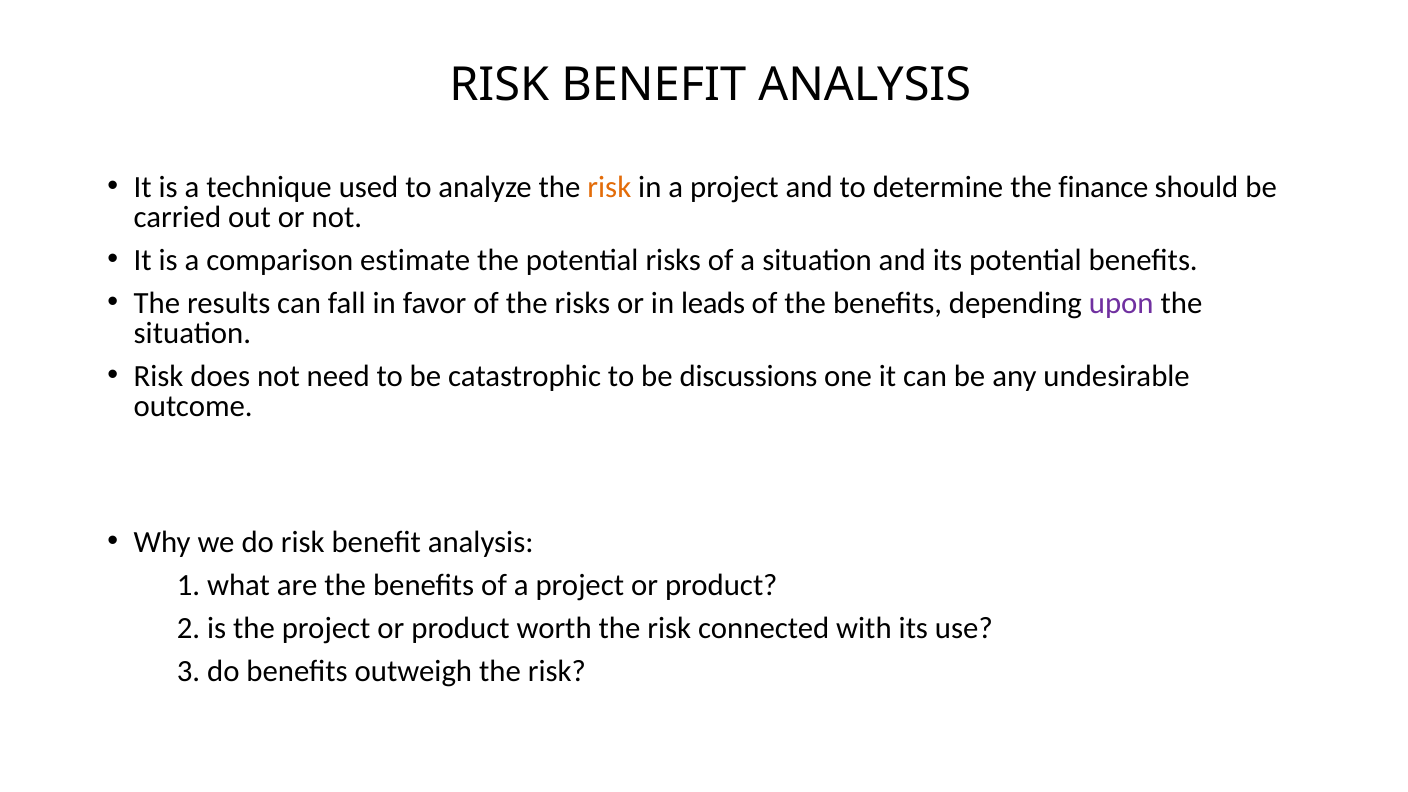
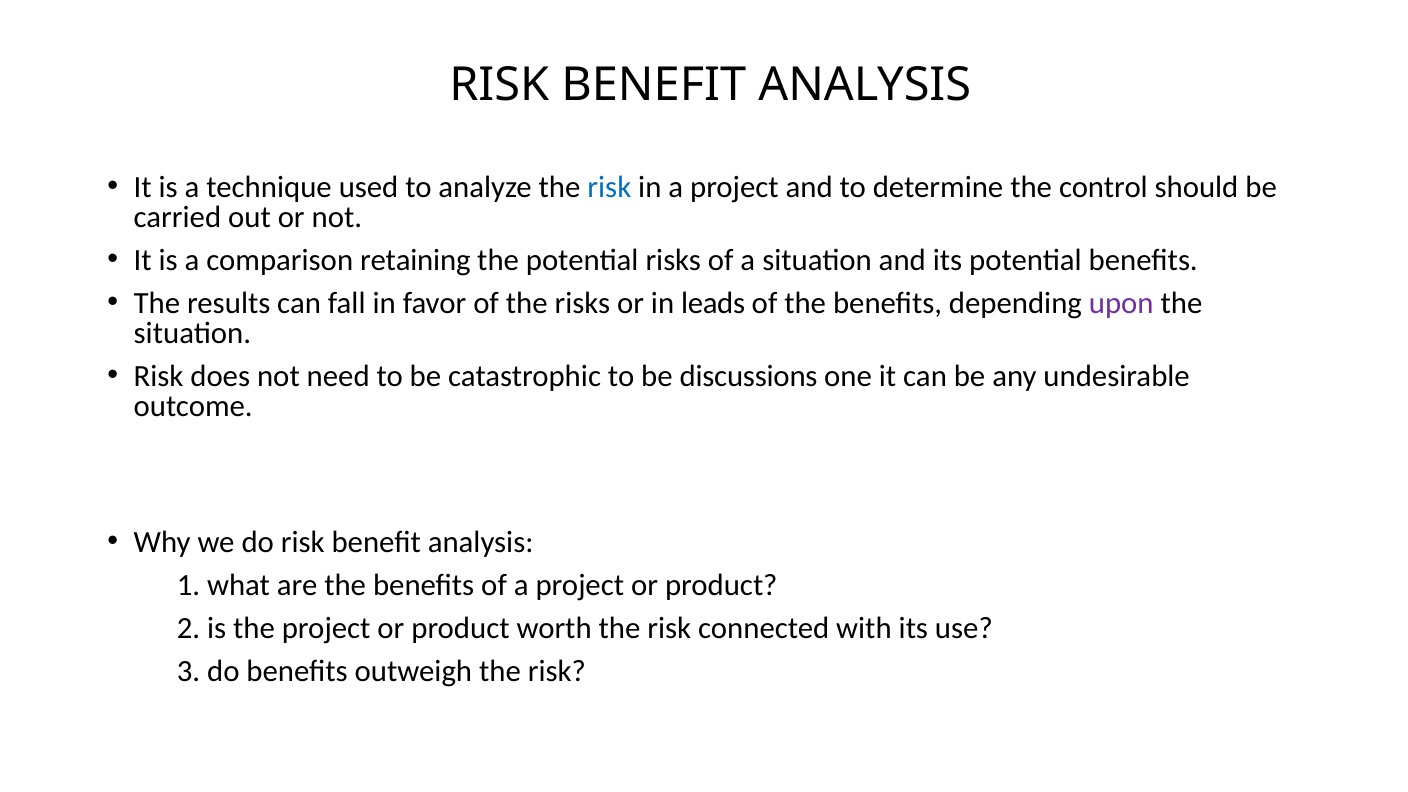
risk at (609, 187) colour: orange -> blue
finance: finance -> control
estimate: estimate -> retaining
